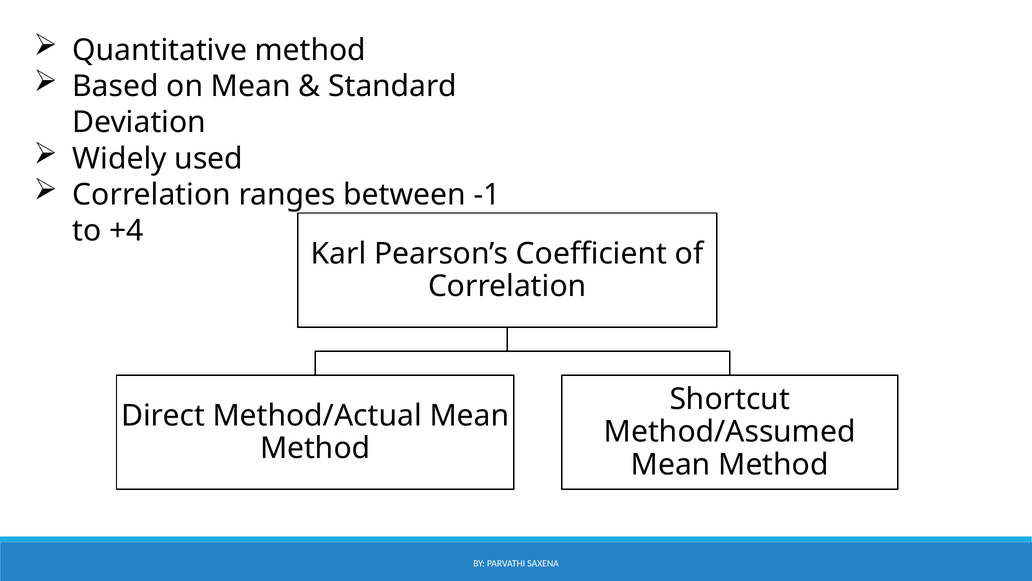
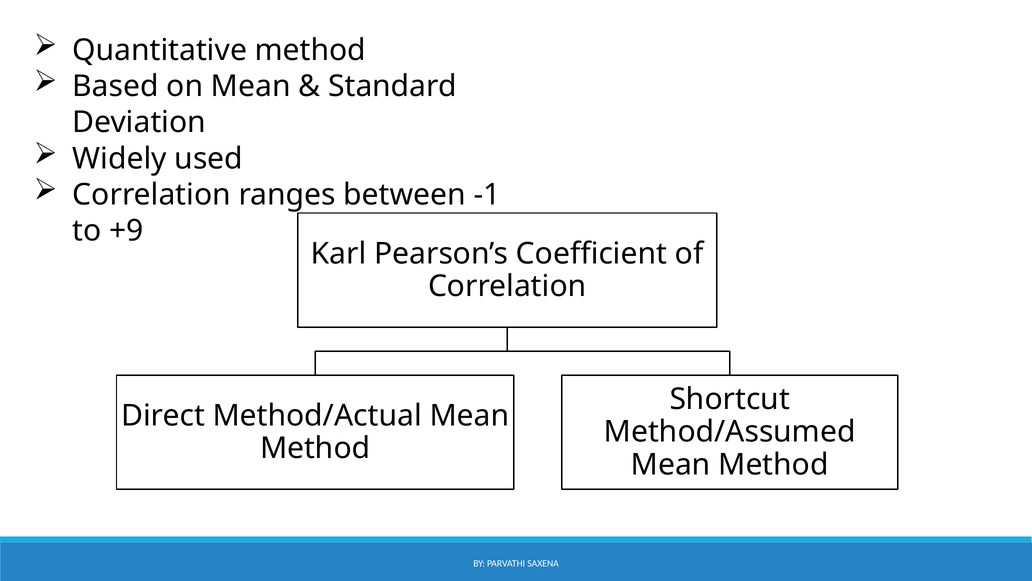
+4: +4 -> +9
